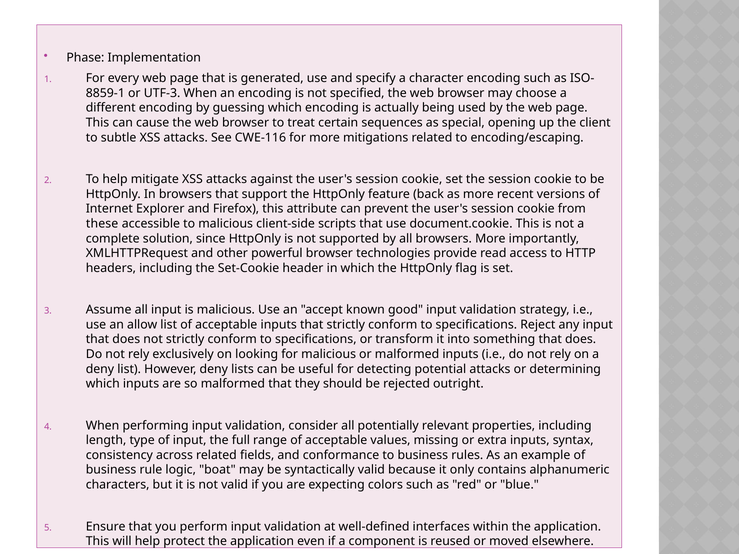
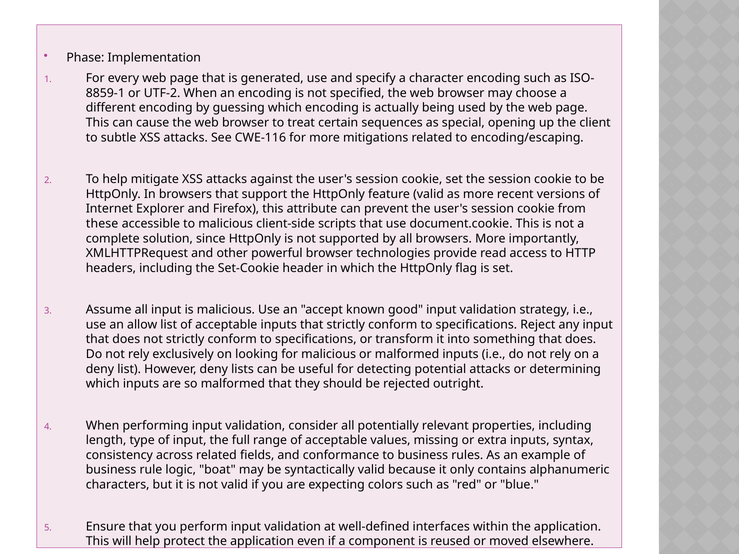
UTF-3: UTF-3 -> UTF-2
feature back: back -> valid
